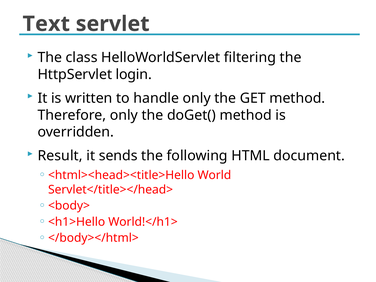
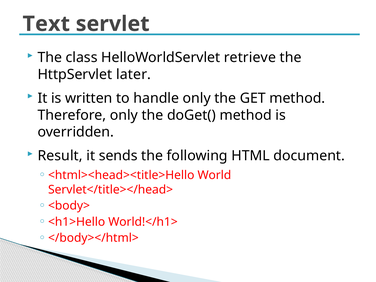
filtering: filtering -> retrieve
login: login -> later
